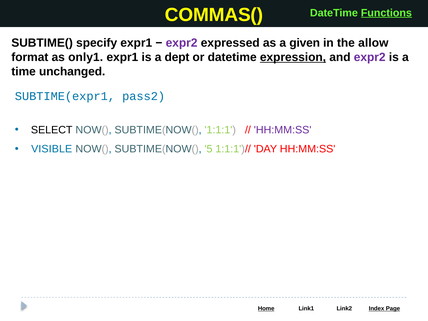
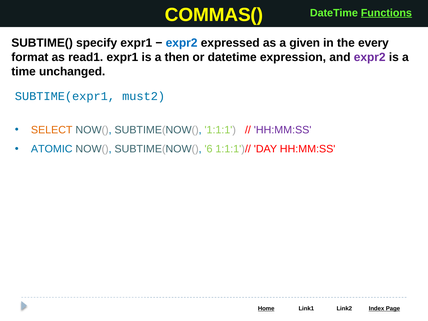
expr2 at (182, 43) colour: purple -> blue
allow: allow -> every
only1: only1 -> read1
dept: dept -> then
expression underline: present -> none
pass2: pass2 -> must2
SELECT colour: black -> orange
VISIBLE: VISIBLE -> ATOMIC
5: 5 -> 6
